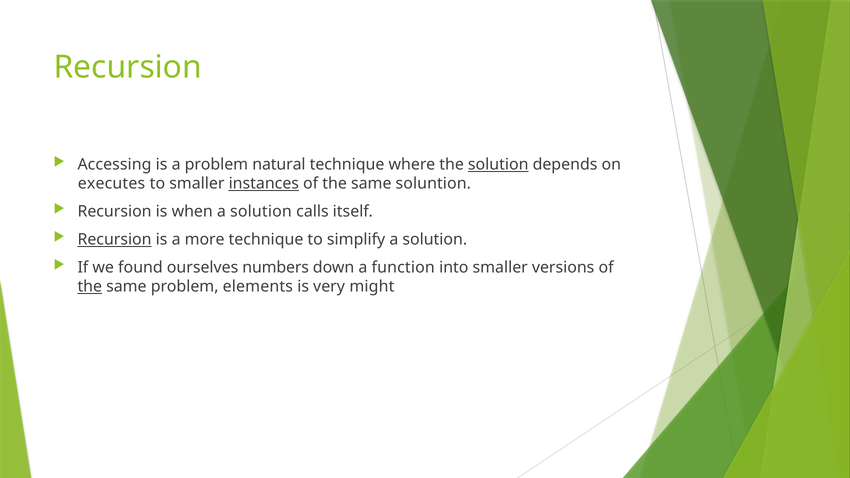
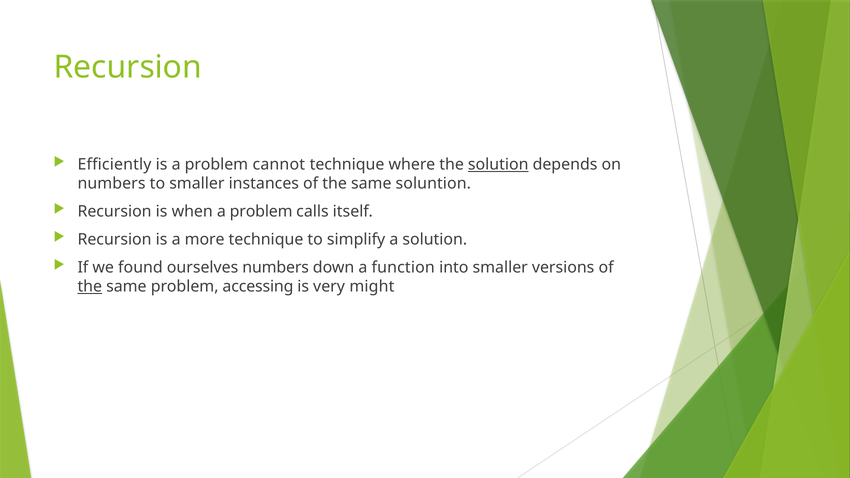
Accessing: Accessing -> Efficiently
natural: natural -> cannot
executes at (111, 184): executes -> numbers
instances underline: present -> none
when a solution: solution -> problem
Recursion at (115, 240) underline: present -> none
elements: elements -> accessing
